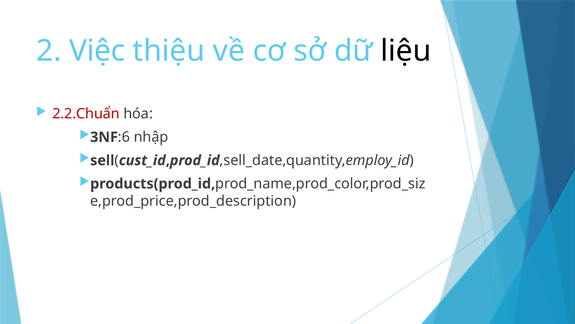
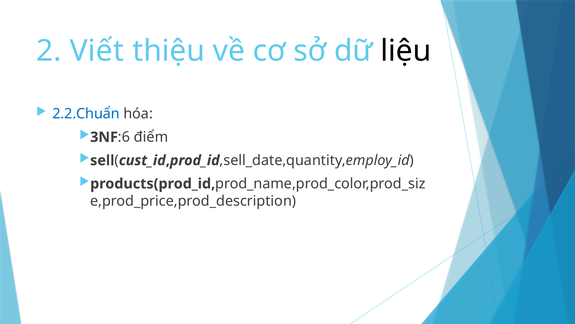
Việc: Việc -> Viết
2.2.Chuẩn colour: red -> blue
nhập: nhập -> điểm
